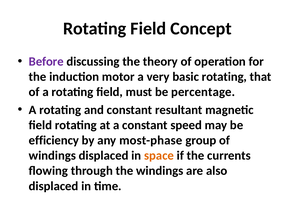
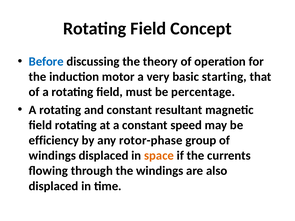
Before colour: purple -> blue
basic rotating: rotating -> starting
most-phase: most-phase -> rotor-phase
